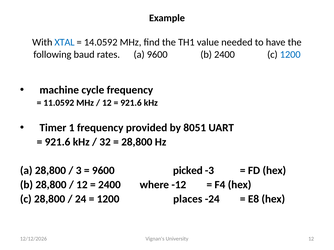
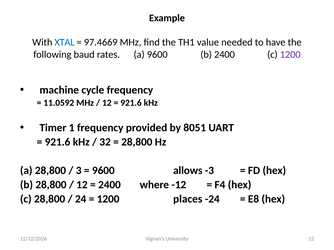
14.0592: 14.0592 -> 97.4669
1200 at (290, 55) colour: blue -> purple
picked: picked -> allows
